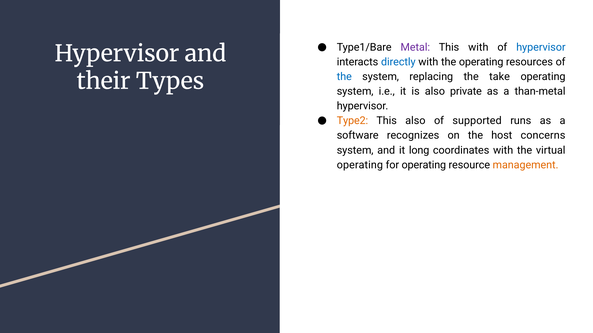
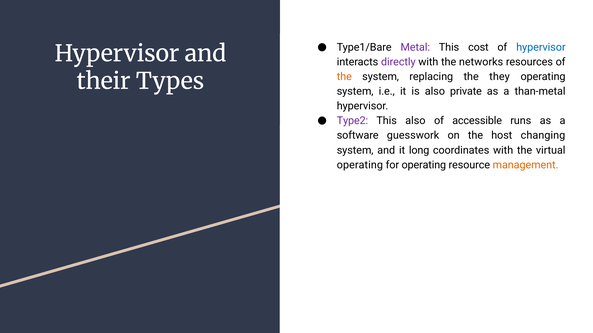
This with: with -> cost
directly colour: blue -> purple
the operating: operating -> networks
the at (344, 77) colour: blue -> orange
take: take -> they
Type2 colour: orange -> purple
supported: supported -> accessible
recognizes: recognizes -> guesswork
concerns: concerns -> changing
